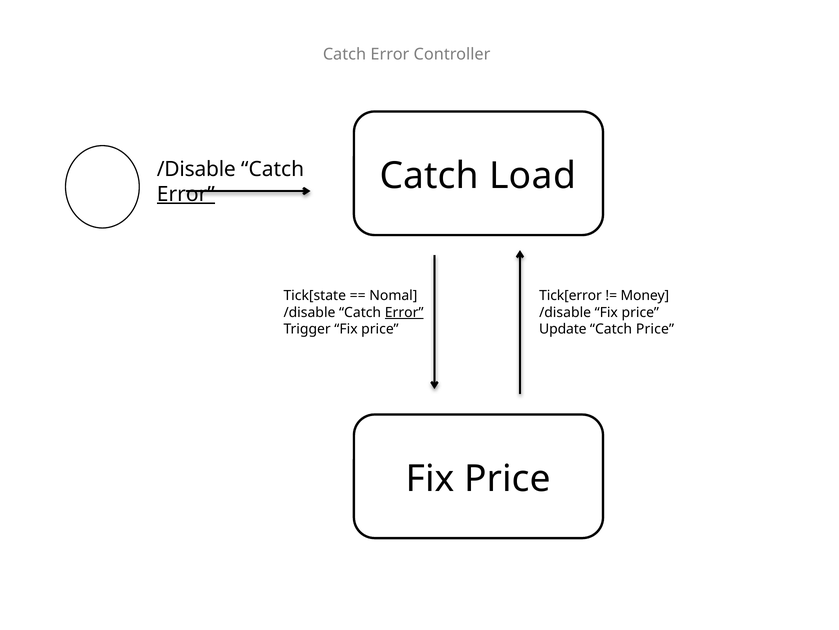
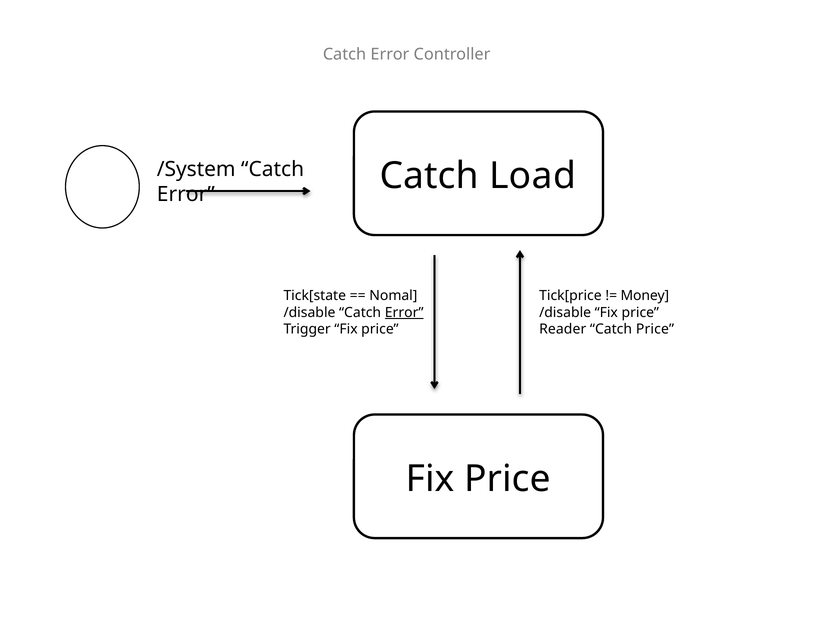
/Disable at (196, 169): /Disable -> /System
Error at (186, 194) underline: present -> none
Tick[error: Tick[error -> Tick[price
Update: Update -> Reader
